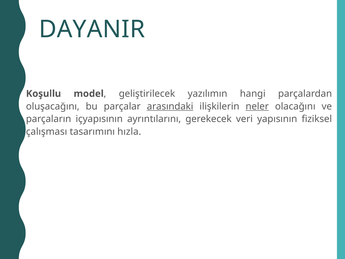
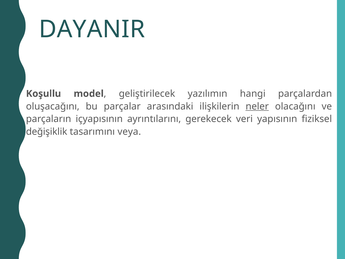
arasındaki underline: present -> none
çalışması: çalışması -> değişiklik
hızla: hızla -> veya
